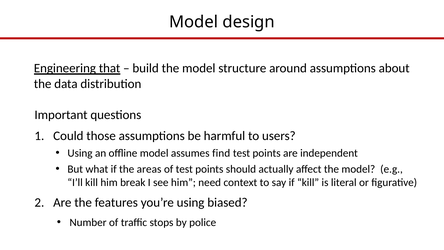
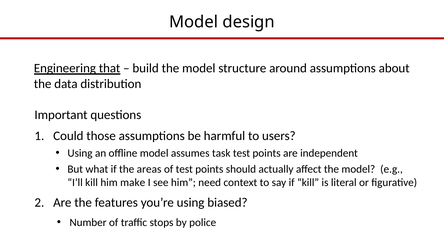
find: find -> task
break: break -> make
